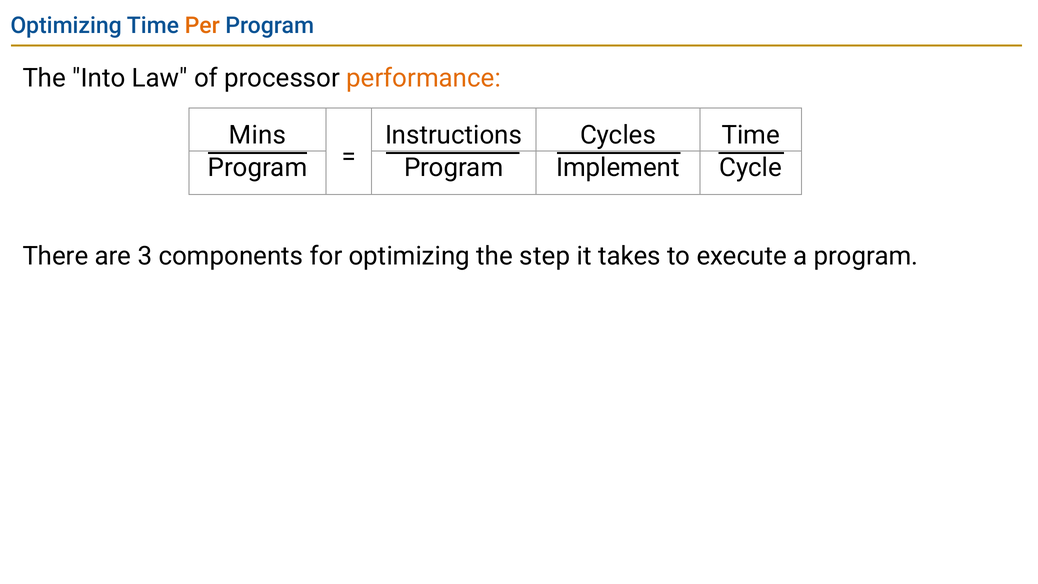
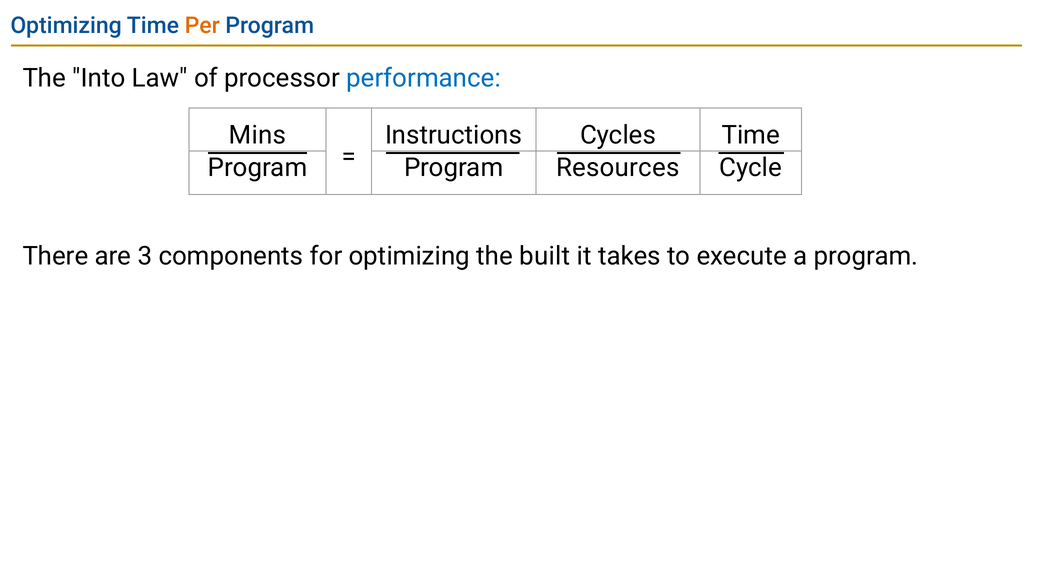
performance colour: orange -> blue
Implement: Implement -> Resources
step: step -> built
